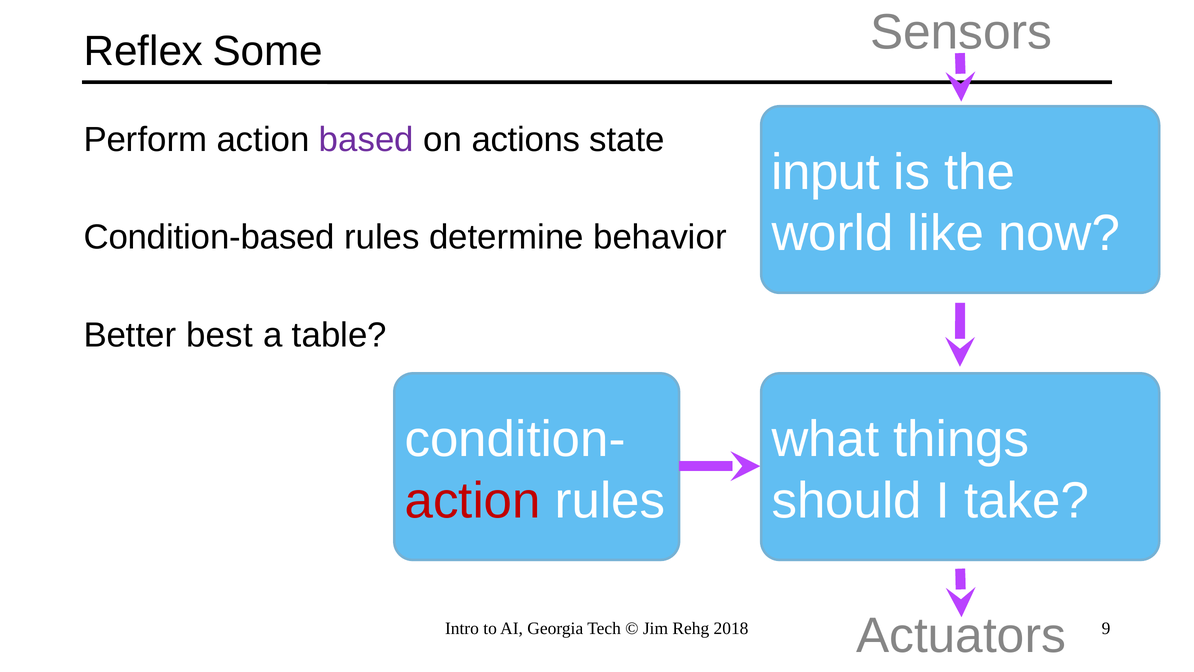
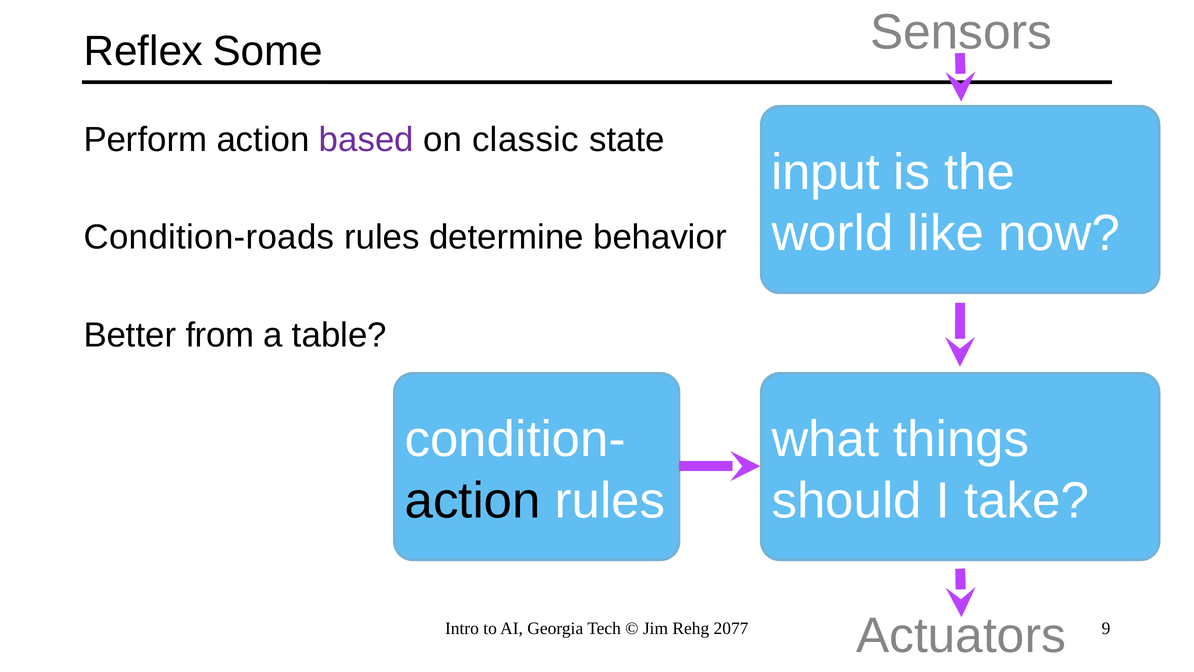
actions: actions -> classic
Condition-based: Condition-based -> Condition-roads
best: best -> from
action at (473, 500) colour: red -> black
2018: 2018 -> 2077
